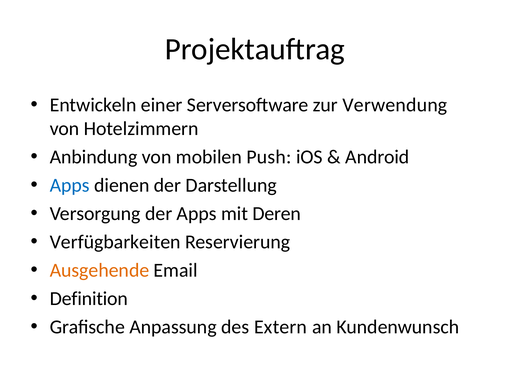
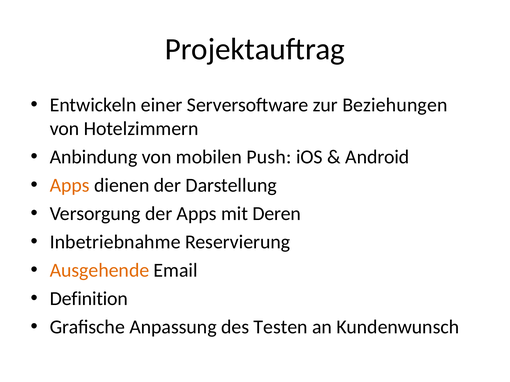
Verwendung: Verwendung -> Beziehungen
Apps at (70, 186) colour: blue -> orange
Verfügbarkeiten: Verfügbarkeiten -> Inbetriebnahme
Extern: Extern -> Testen
